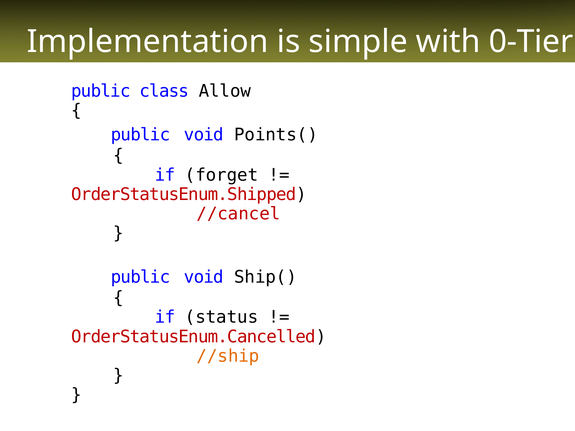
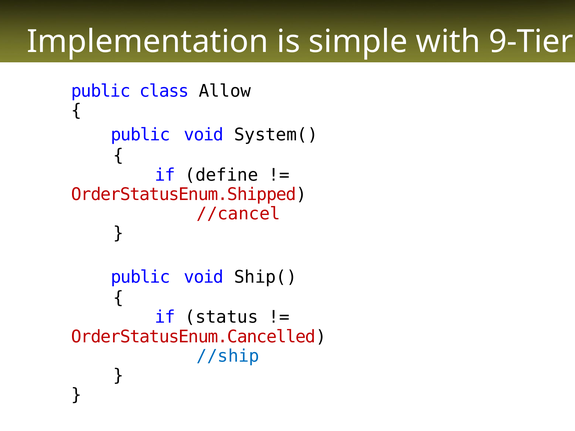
0-Tier: 0-Tier -> 9-Tier
Points(: Points( -> System(
forget: forget -> define
//ship colour: orange -> blue
